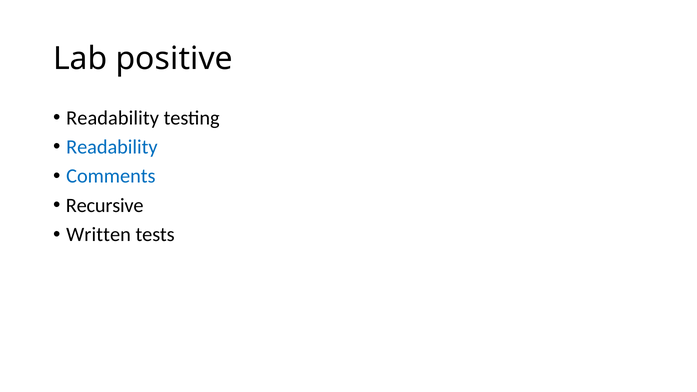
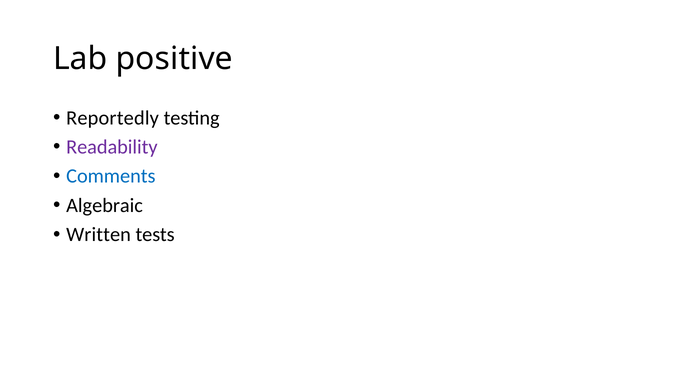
Readability at (113, 118): Readability -> Reportedly
Readability at (112, 147) colour: blue -> purple
Recursive: Recursive -> Algebraic
